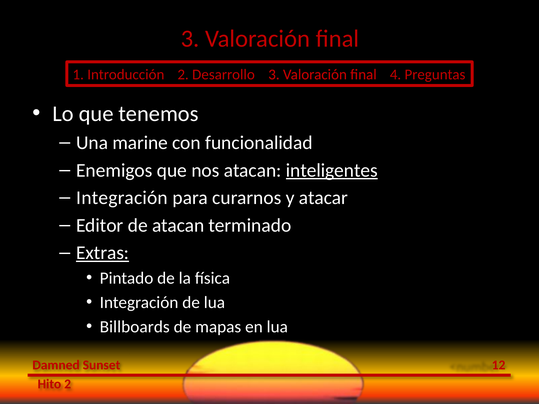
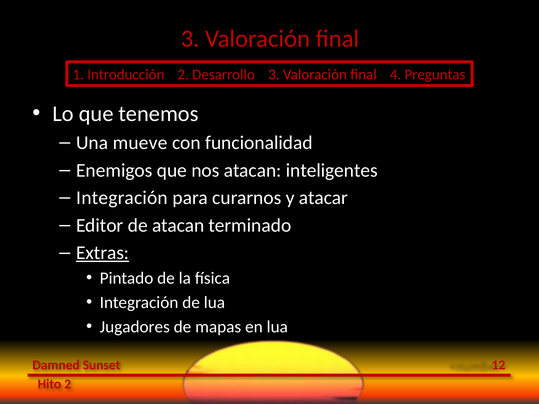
marine: marine -> mueve
inteligentes underline: present -> none
Billboards: Billboards -> Jugadores
